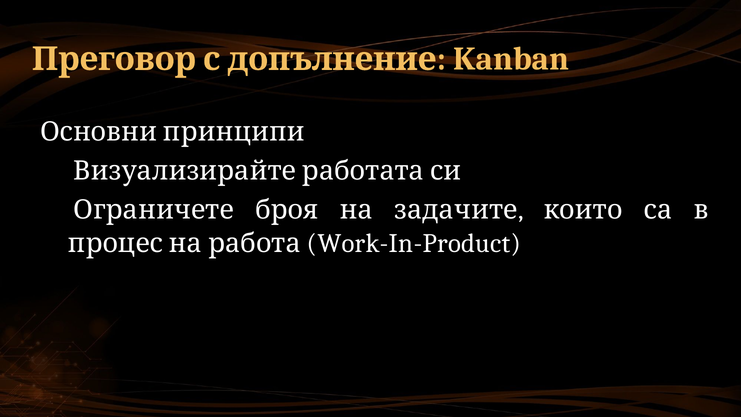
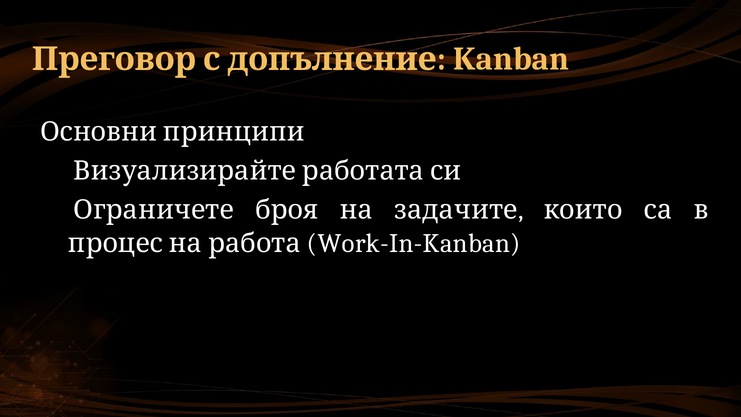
Work-In-Product: Work-In-Product -> Work-In-Kanban
